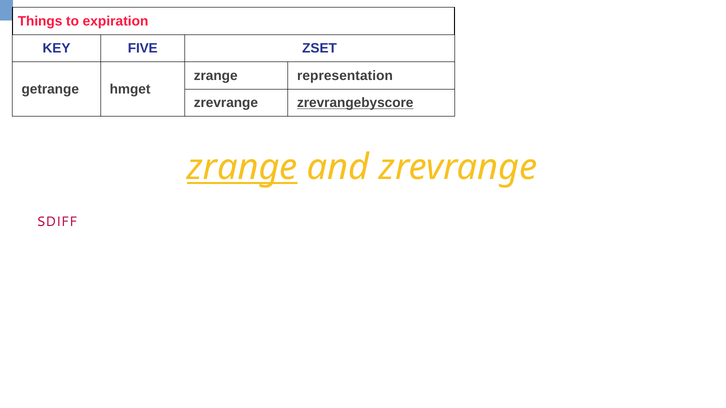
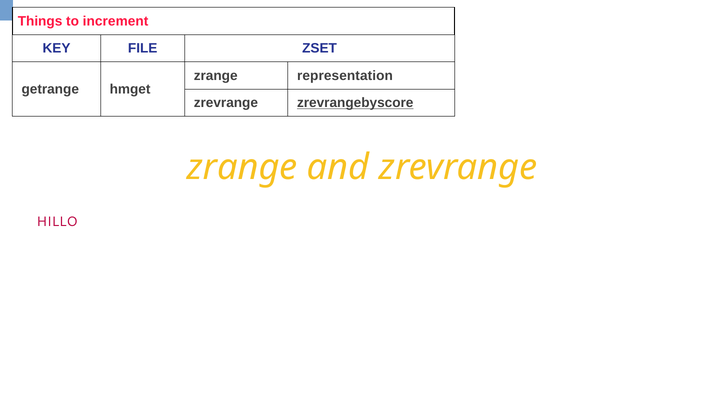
expiration: expiration -> increment
FIVE: FIVE -> FILE
zrange at (242, 168) underline: present -> none
SDIFF: SDIFF -> HILLO
